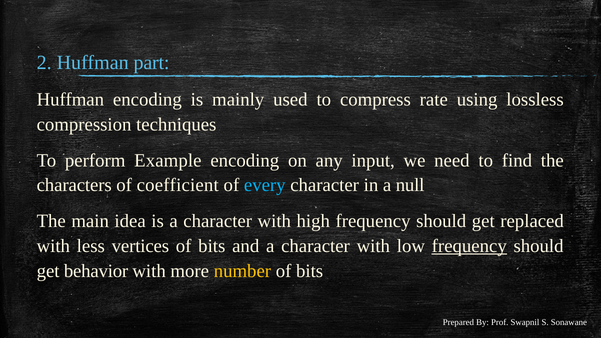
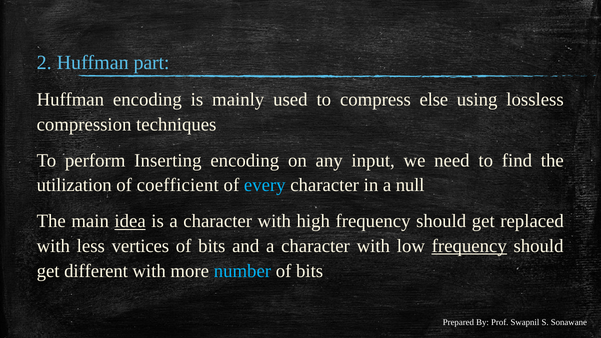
rate: rate -> else
Example: Example -> Inserting
characters: characters -> utilization
idea underline: none -> present
behavior: behavior -> different
number colour: yellow -> light blue
